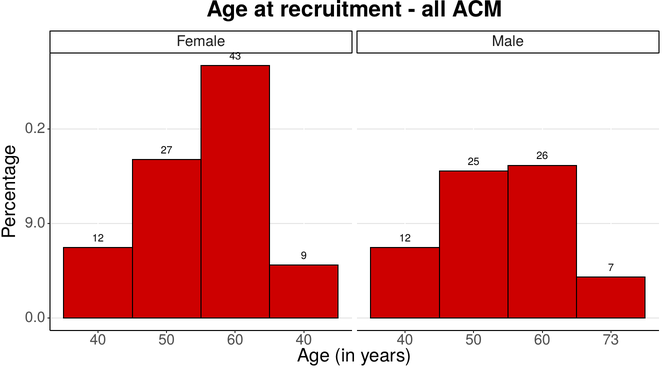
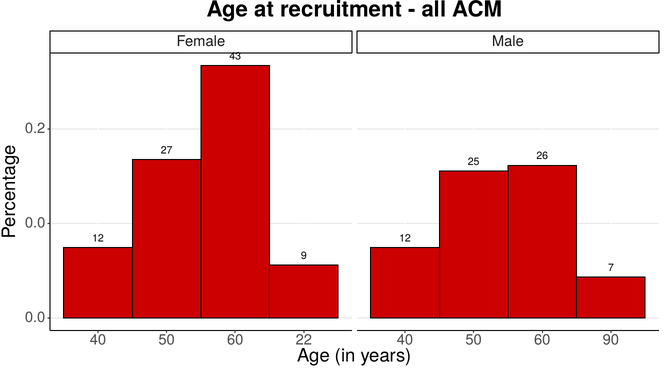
9.0 at (35, 223): 9.0 -> 0.0
60 40: 40 -> 22
73: 73 -> 90
